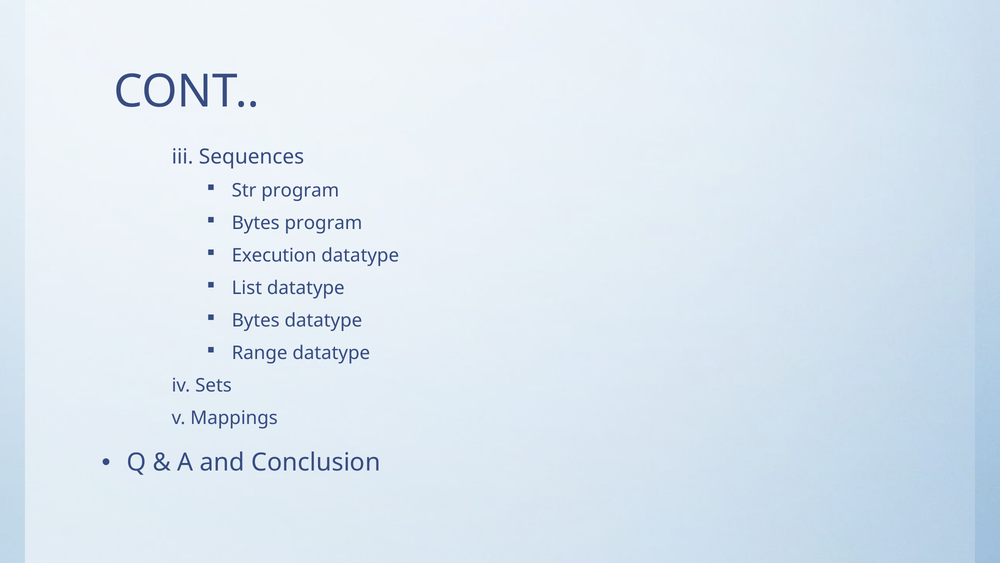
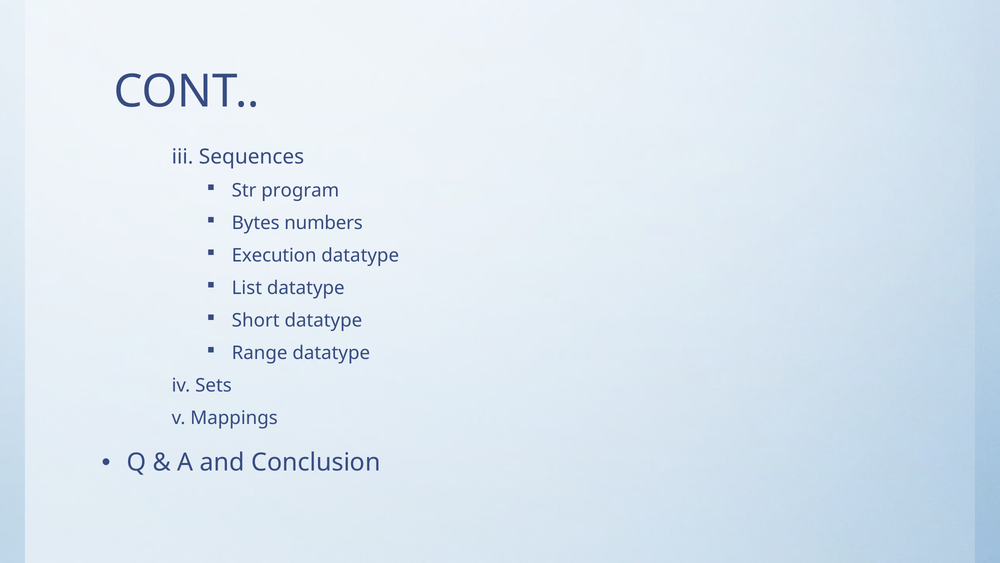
Bytes program: program -> numbers
Bytes at (256, 320): Bytes -> Short
